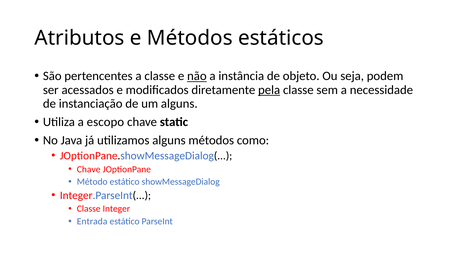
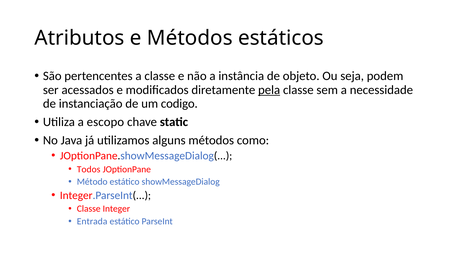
não underline: present -> none
um alguns: alguns -> codigo
Chave at (89, 169): Chave -> Todos
